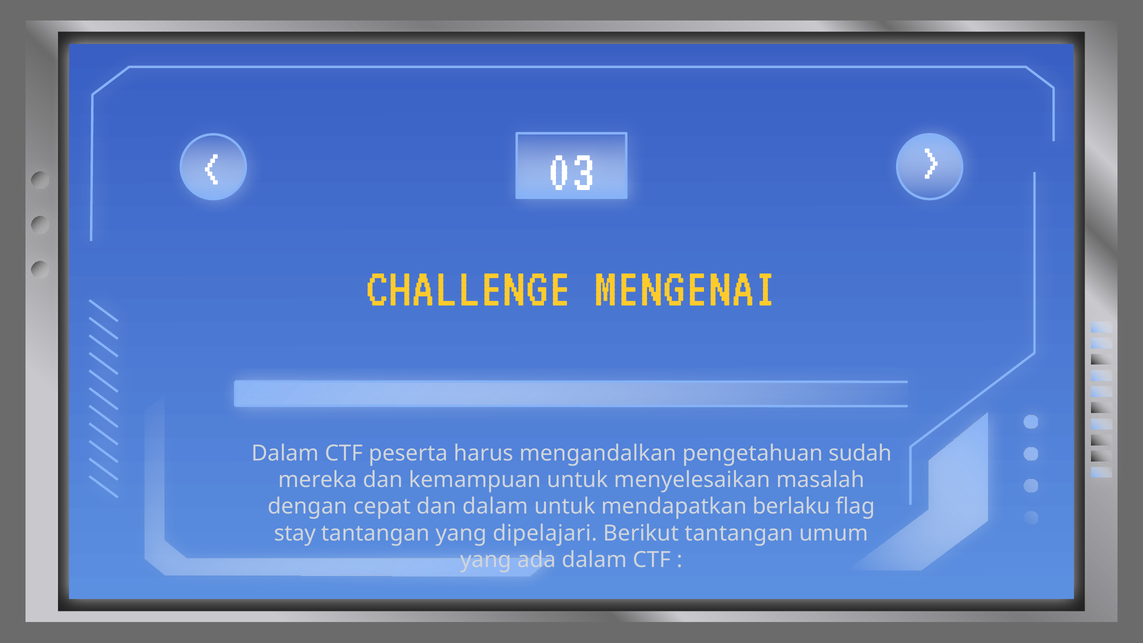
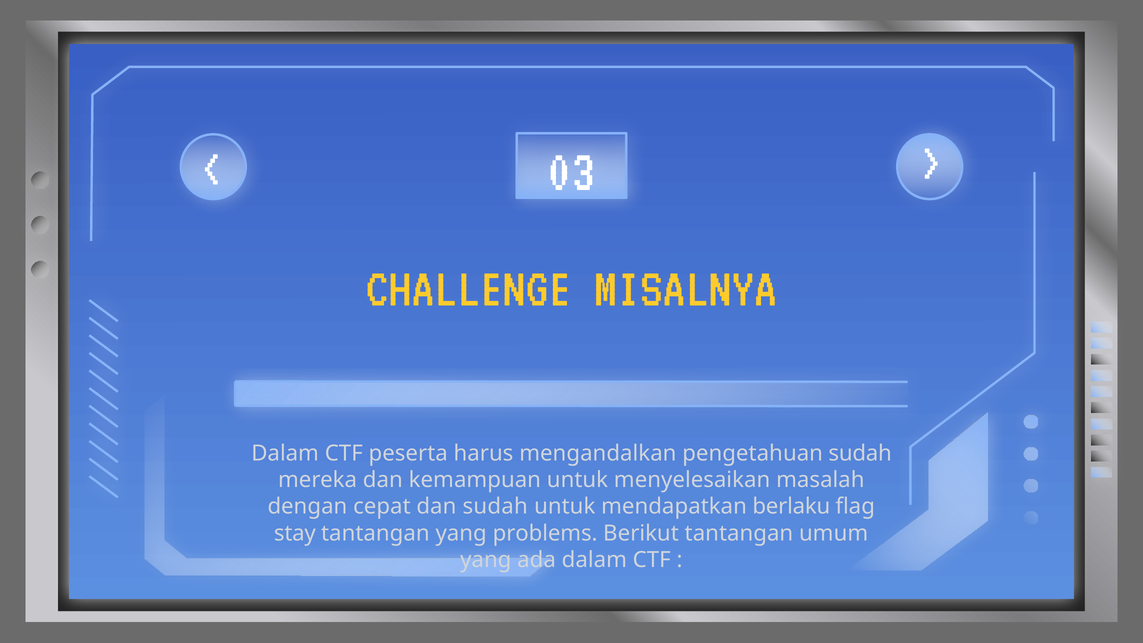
MENGENAI: MENGENAI -> MISALNYA
dan dalam: dalam -> sudah
dipelajari: dipelajari -> problems
